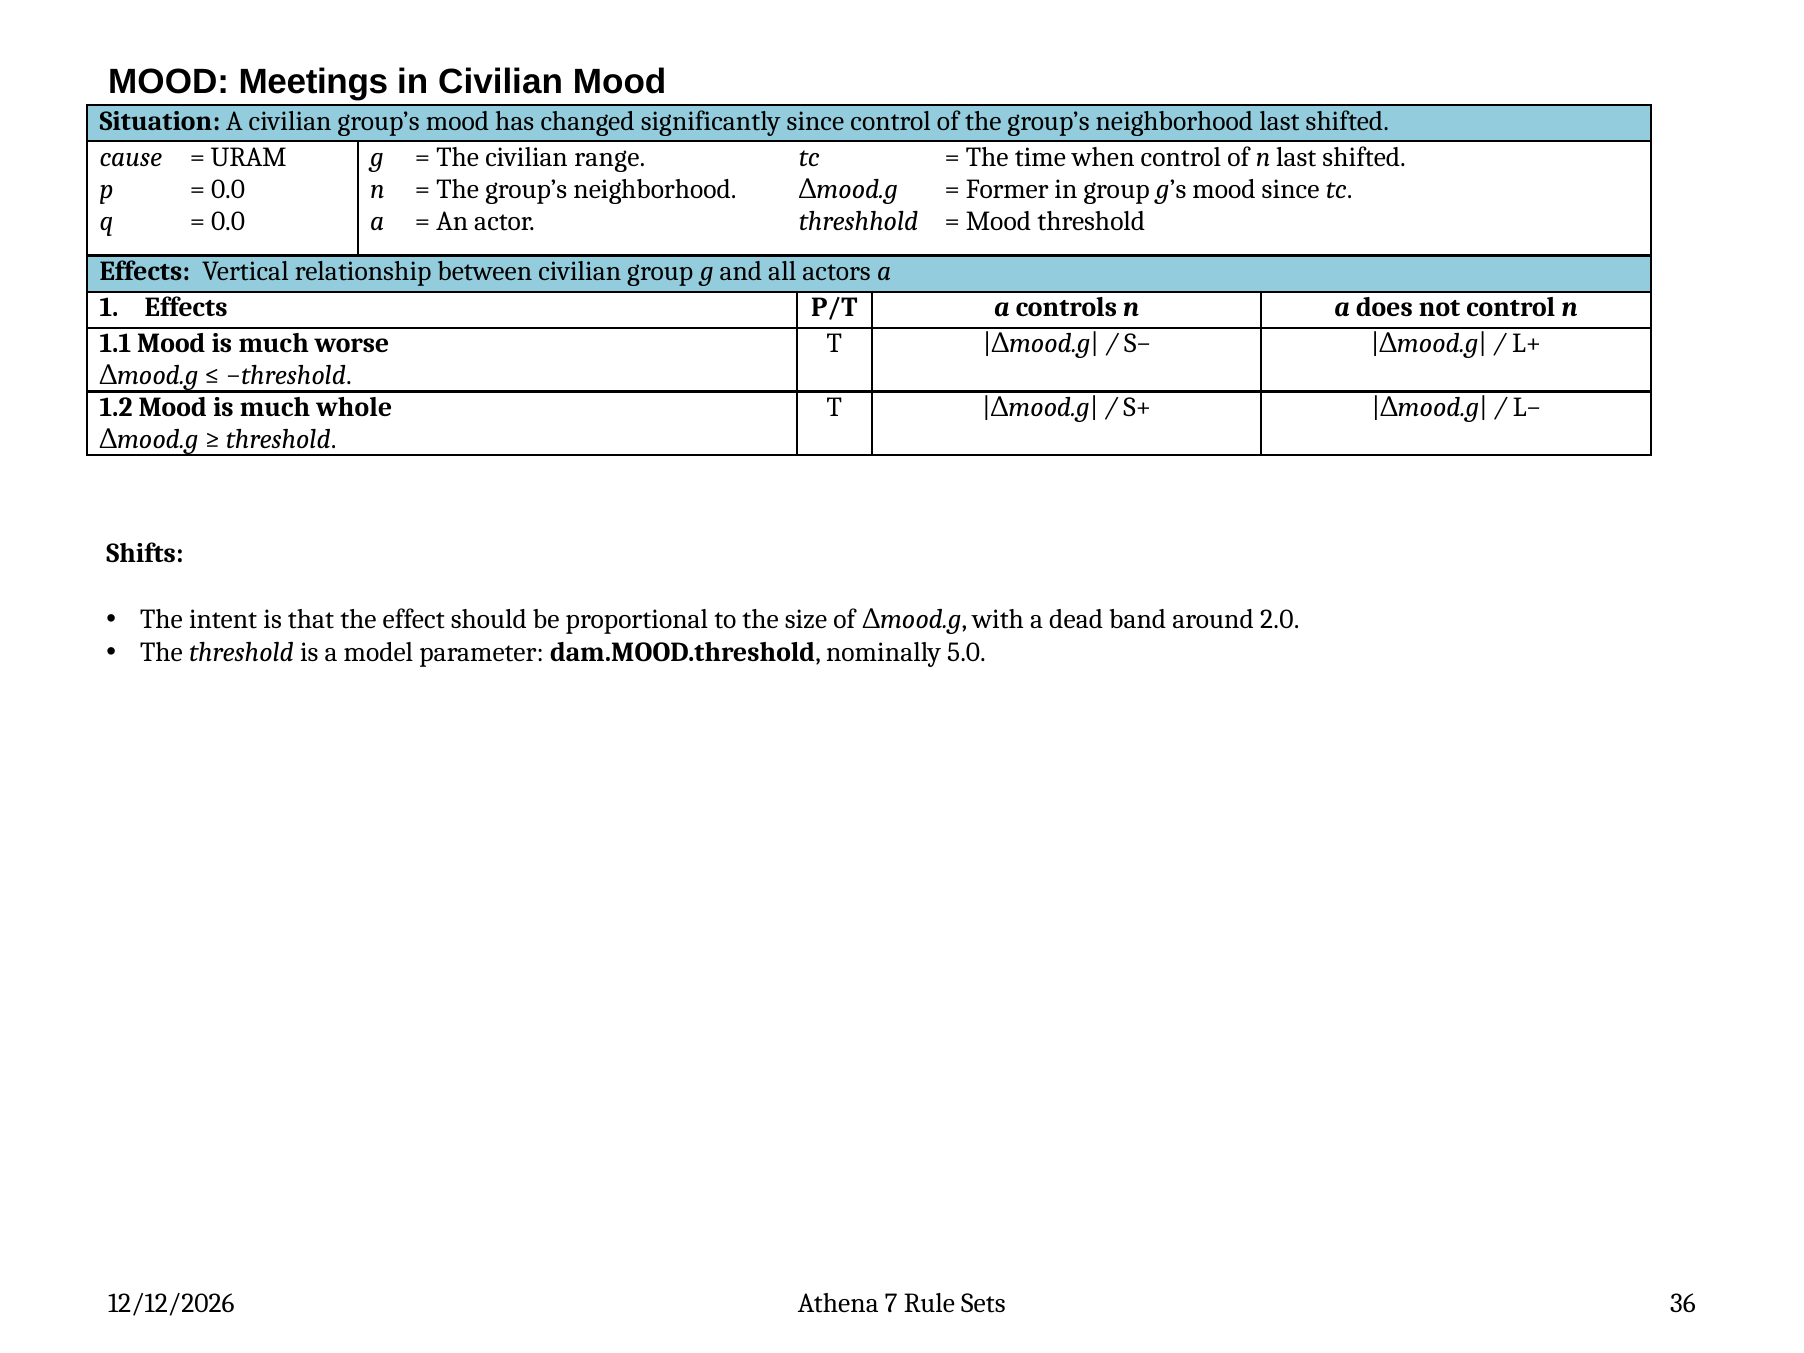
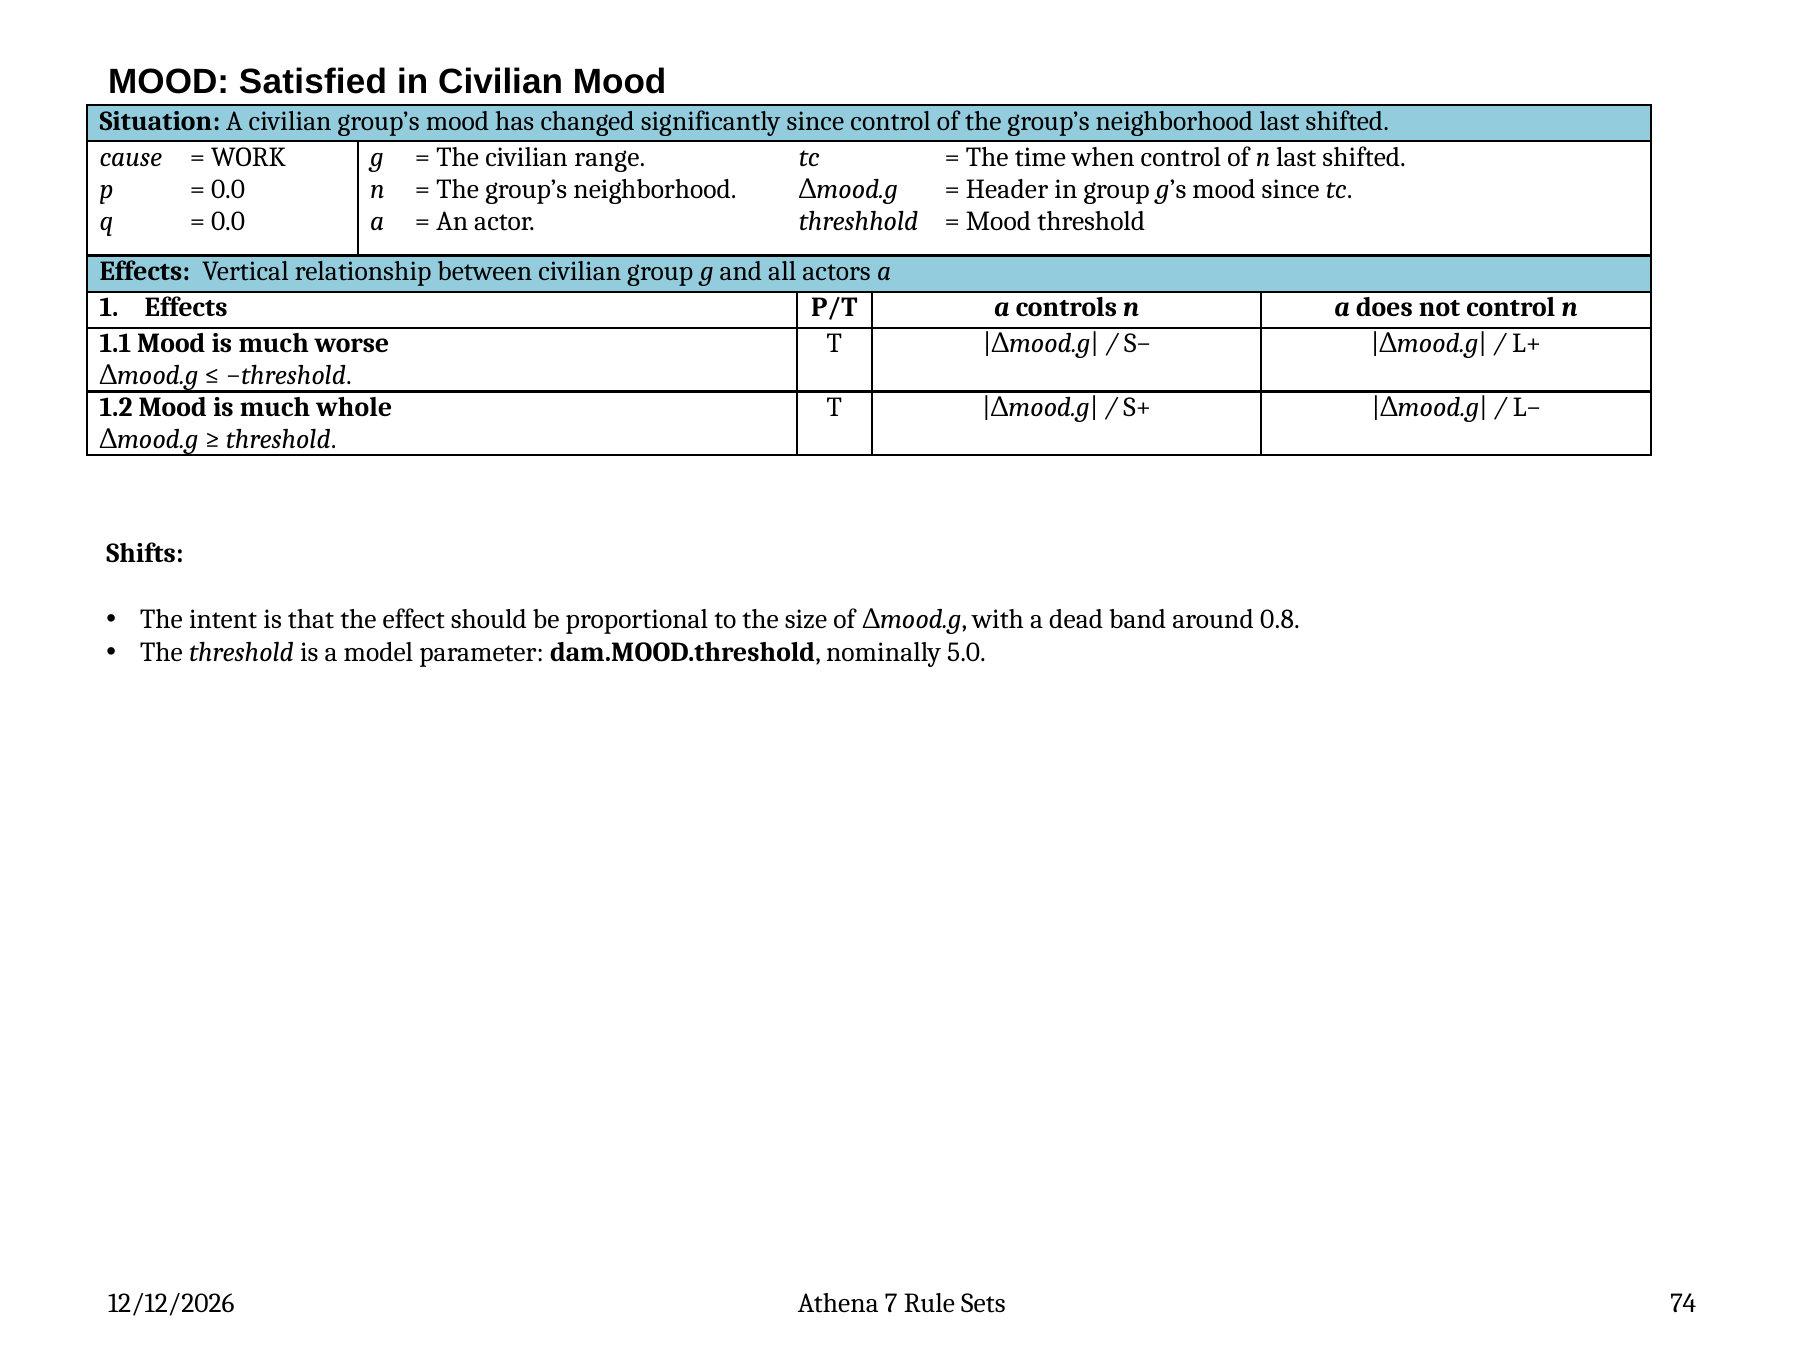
Meetings: Meetings -> Satisfied
URAM: URAM -> WORK
Former: Former -> Header
2.0: 2.0 -> 0.8
36: 36 -> 74
